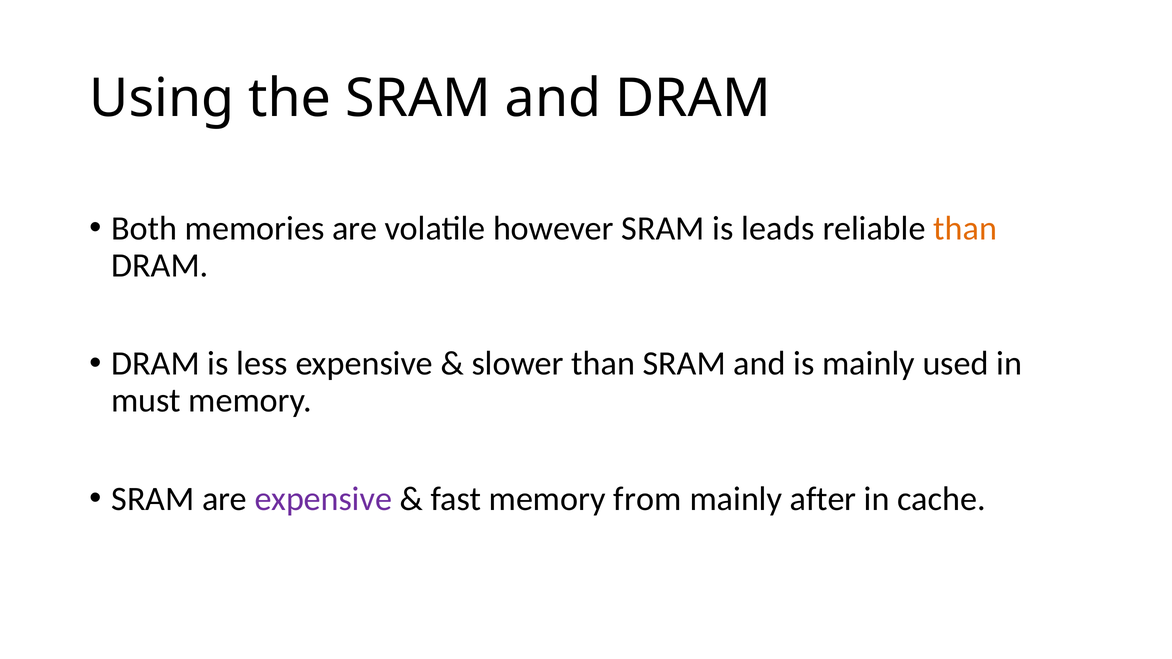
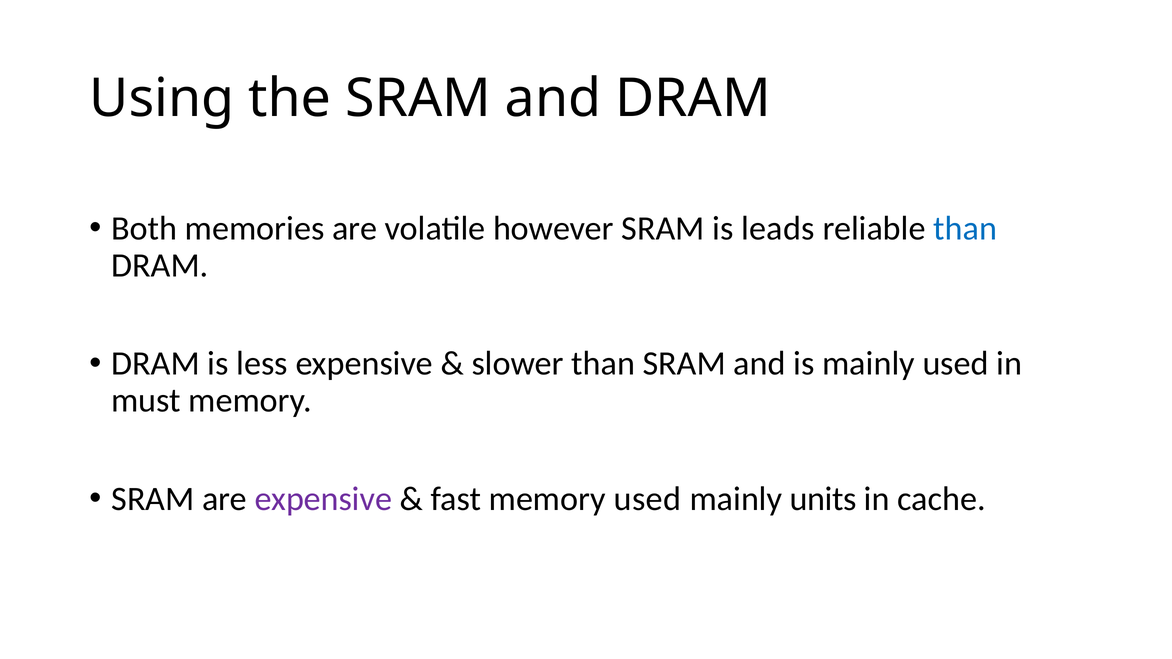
than at (965, 229) colour: orange -> blue
memory from: from -> used
after: after -> units
